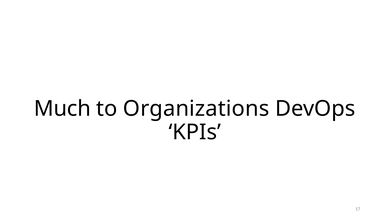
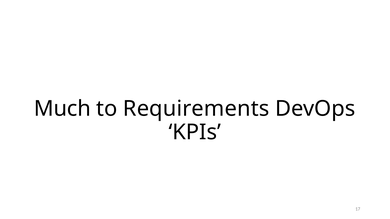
Organizations: Organizations -> Requirements
